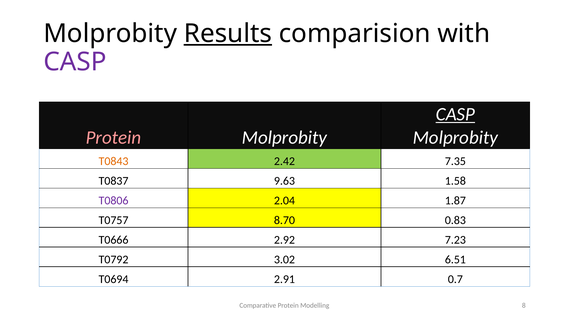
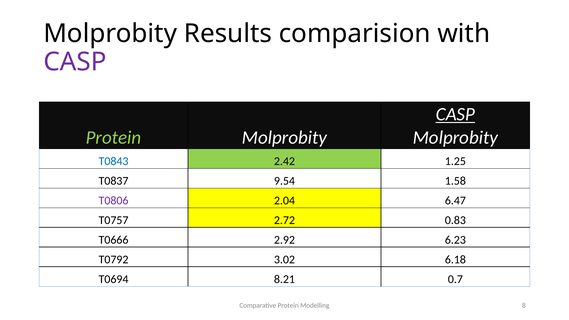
Results underline: present -> none
Protein at (114, 137) colour: pink -> light green
T0843 colour: orange -> blue
7.35: 7.35 -> 1.25
9.63: 9.63 -> 9.54
1.87: 1.87 -> 6.47
8.70: 8.70 -> 2.72
7.23: 7.23 -> 6.23
6.51: 6.51 -> 6.18
2.91: 2.91 -> 8.21
